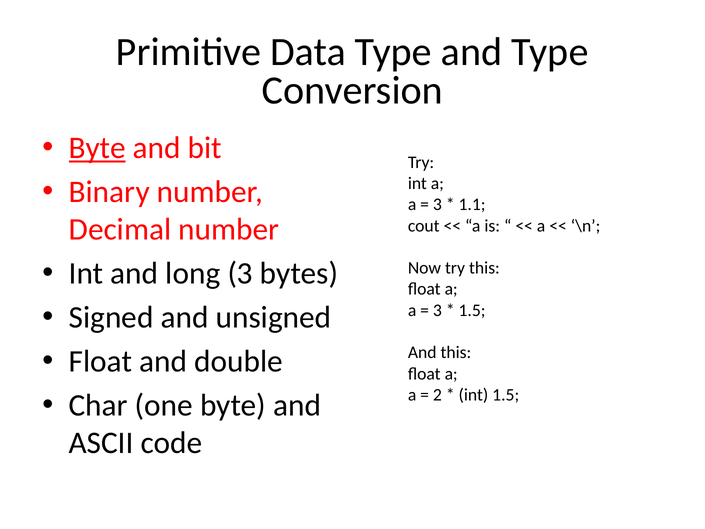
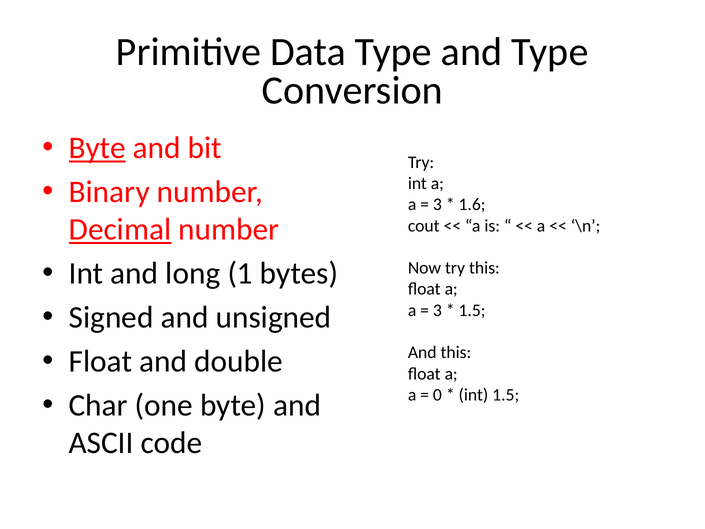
1.1: 1.1 -> 1.6
Decimal underline: none -> present
long 3: 3 -> 1
2: 2 -> 0
